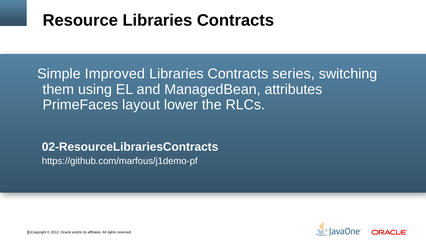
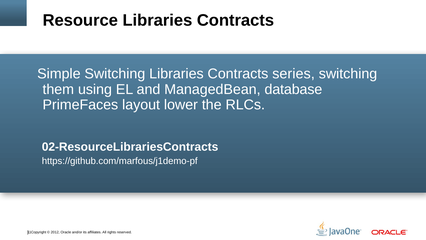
Simple Improved: Improved -> Switching
attributes: attributes -> database
